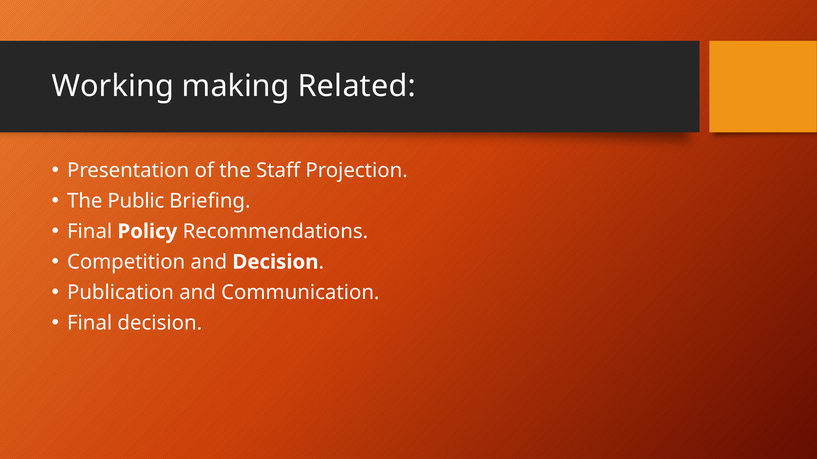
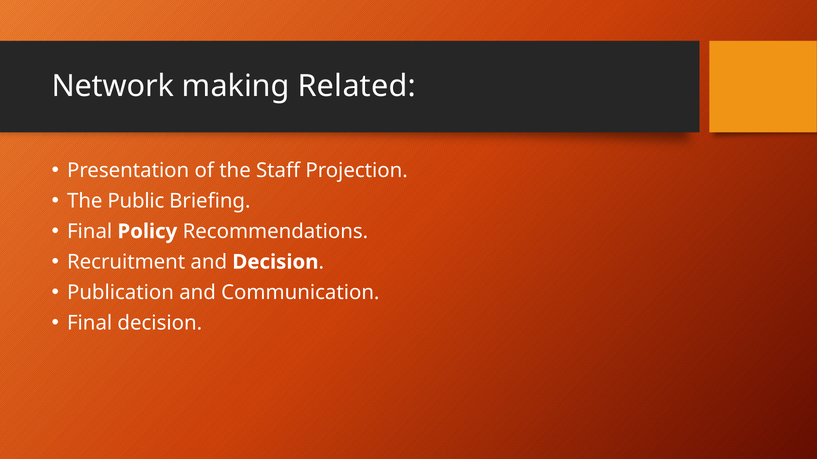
Working: Working -> Network
Competition: Competition -> Recruitment
